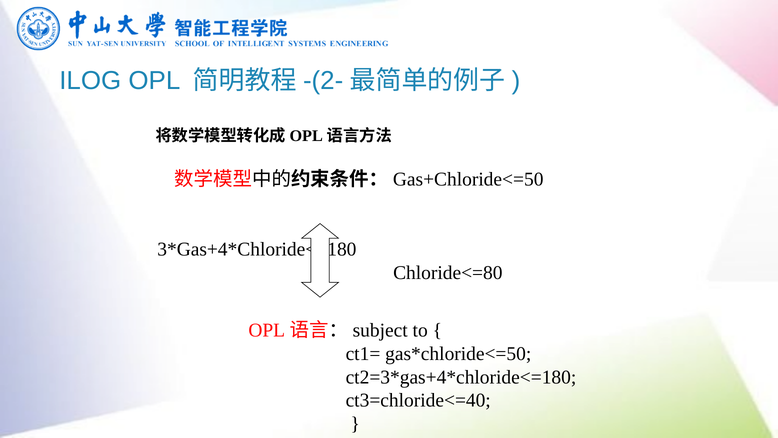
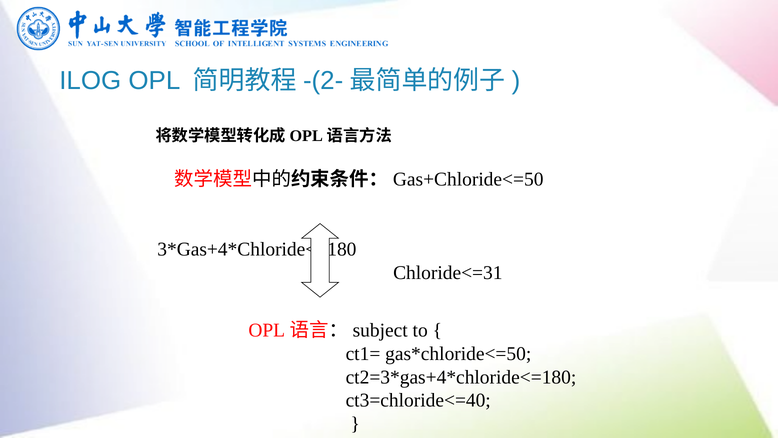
Chloride<=80: Chloride<=80 -> Chloride<=31
